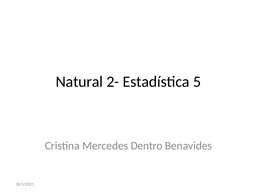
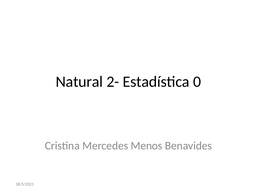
5: 5 -> 0
Dentro: Dentro -> Menos
